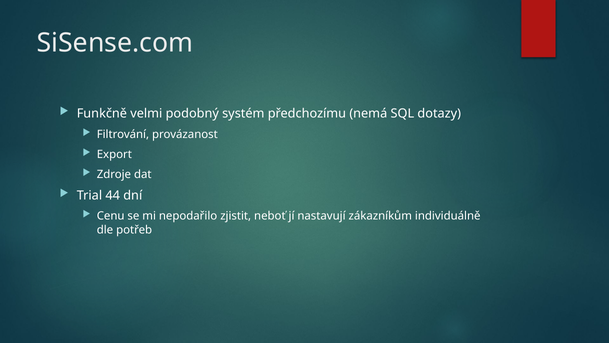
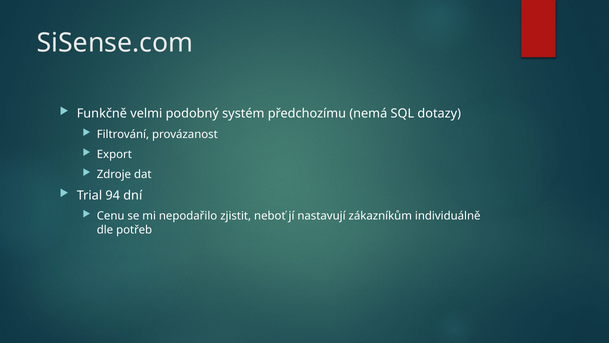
44: 44 -> 94
